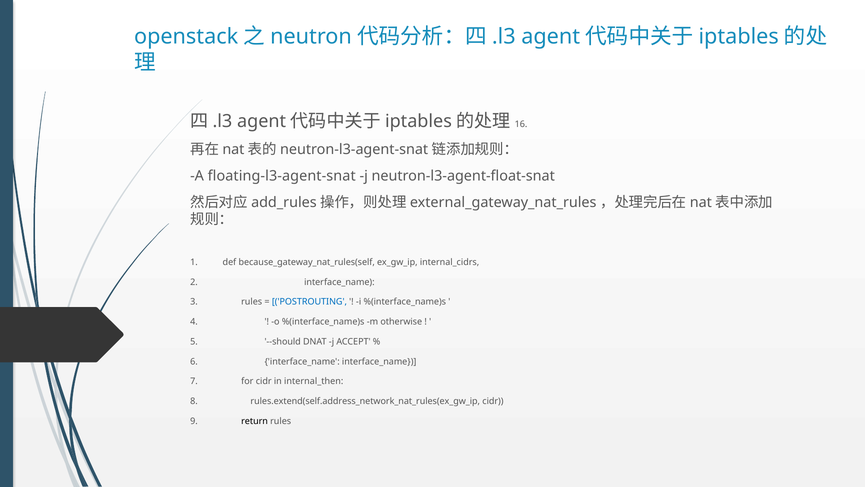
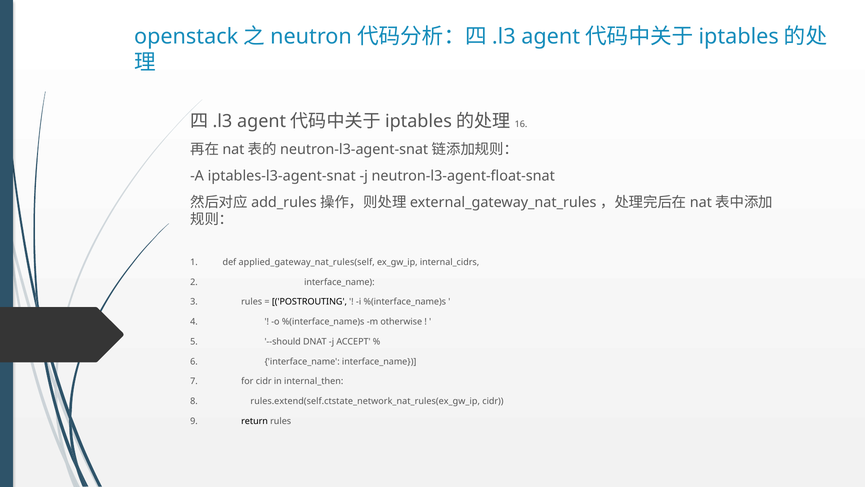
floating-l3-agent-snat: floating-l3-agent-snat -> iptables-l3-agent-snat
because_gateway_nat_rules(self: because_gateway_nat_rules(self -> applied_gateway_nat_rules(self
POSTROUTING colour: blue -> black
rules.extend(self.address_network_nat_rules(ex_gw_ip: rules.extend(self.address_network_nat_rules(ex_gw_ip -> rules.extend(self.ctstate_network_nat_rules(ex_gw_ip
